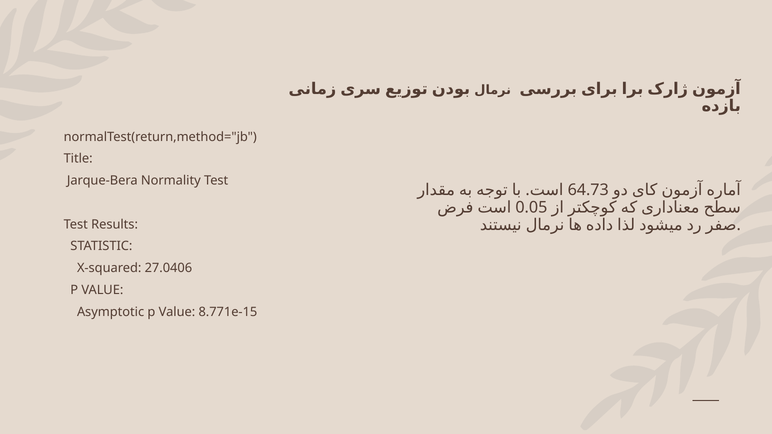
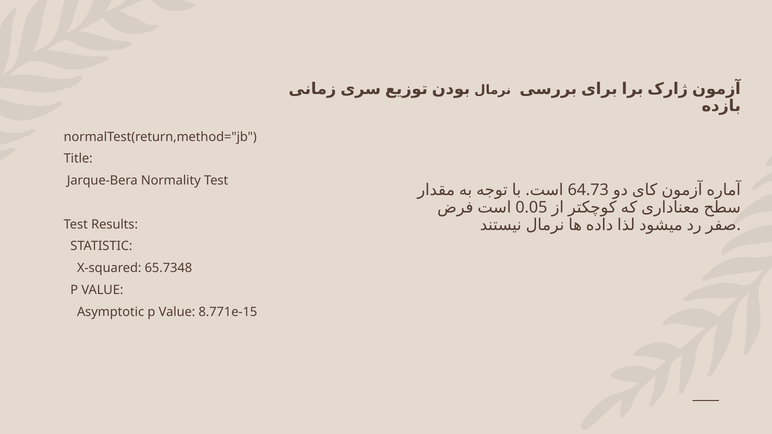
27.0406: 27.0406 -> 65.7348
